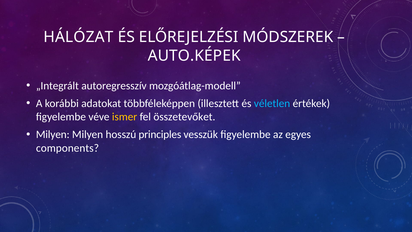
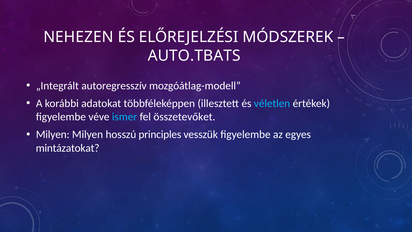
HÁLÓZAT: HÁLÓZAT -> NEHEZEN
AUTO.KÉPEK: AUTO.KÉPEK -> AUTO.TBATS
ismer colour: yellow -> light blue
components: components -> mintázatokat
